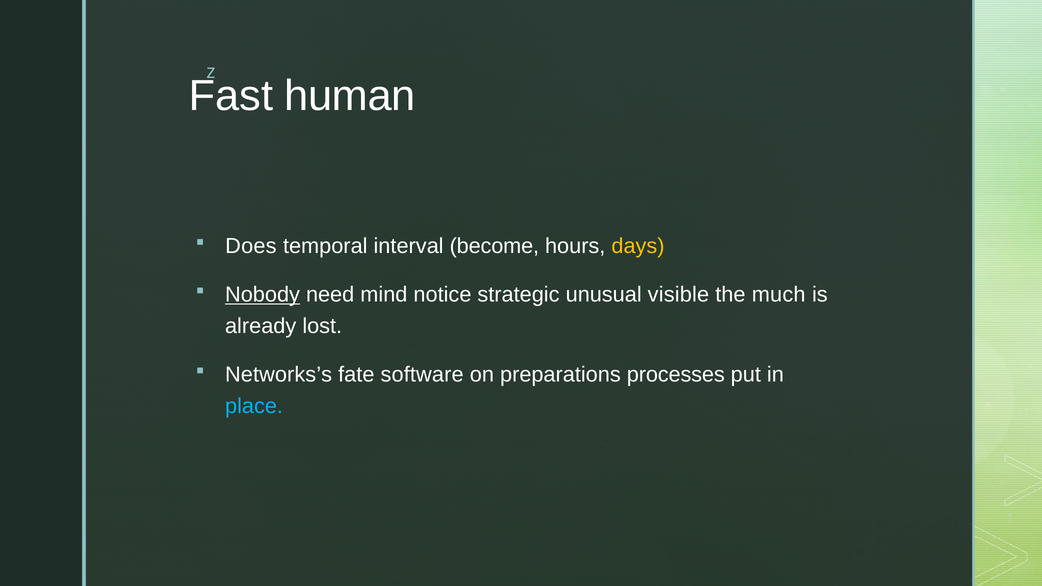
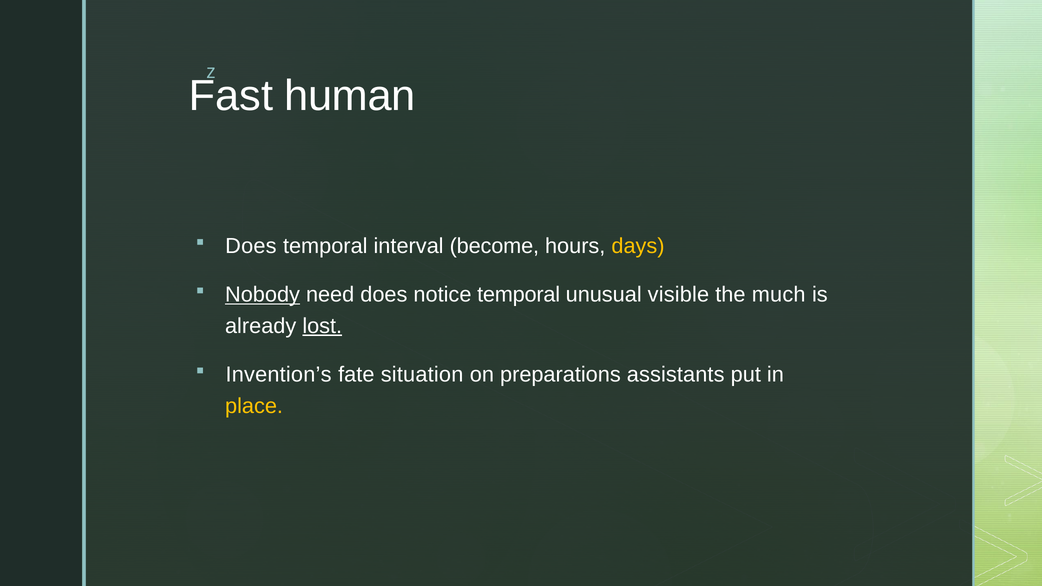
need mind: mind -> does
notice strategic: strategic -> temporal
lost underline: none -> present
Networks’s: Networks’s -> Invention’s
software: software -> situation
processes: processes -> assistants
place colour: light blue -> yellow
